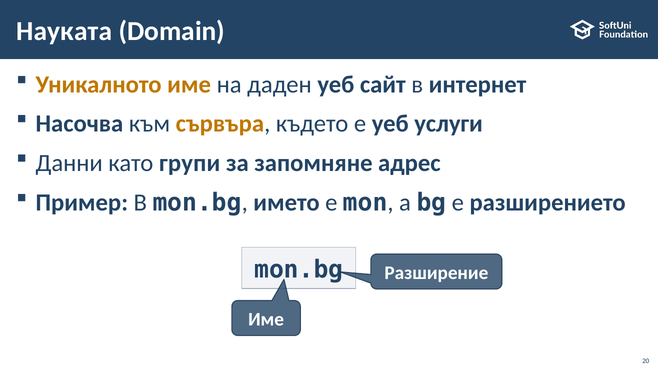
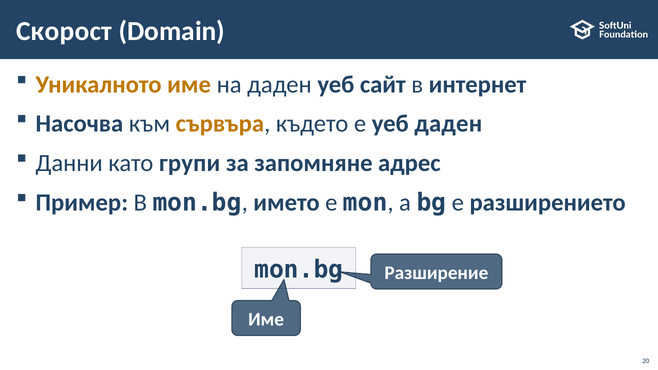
Науката: Науката -> Скорост
уеб услуги: услуги -> даден
